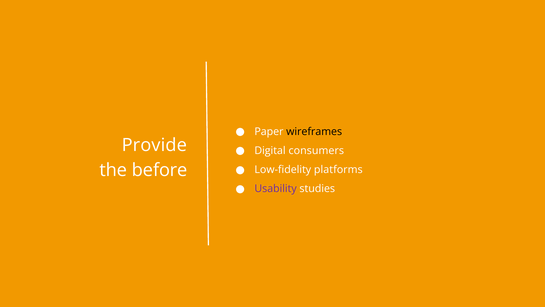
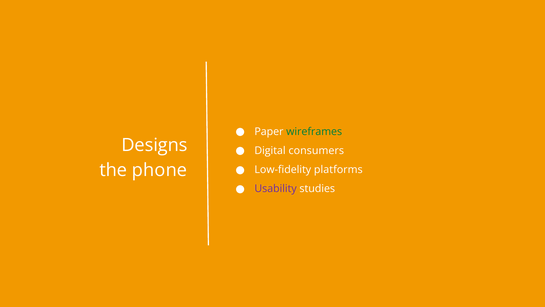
wireframes colour: black -> green
Provide: Provide -> Designs
before: before -> phone
